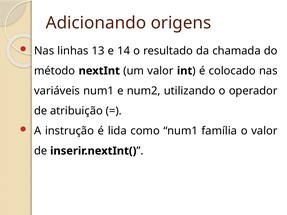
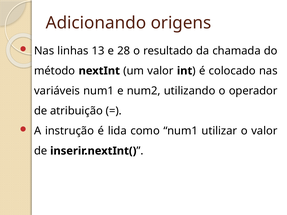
14: 14 -> 28
família: família -> utilizar
